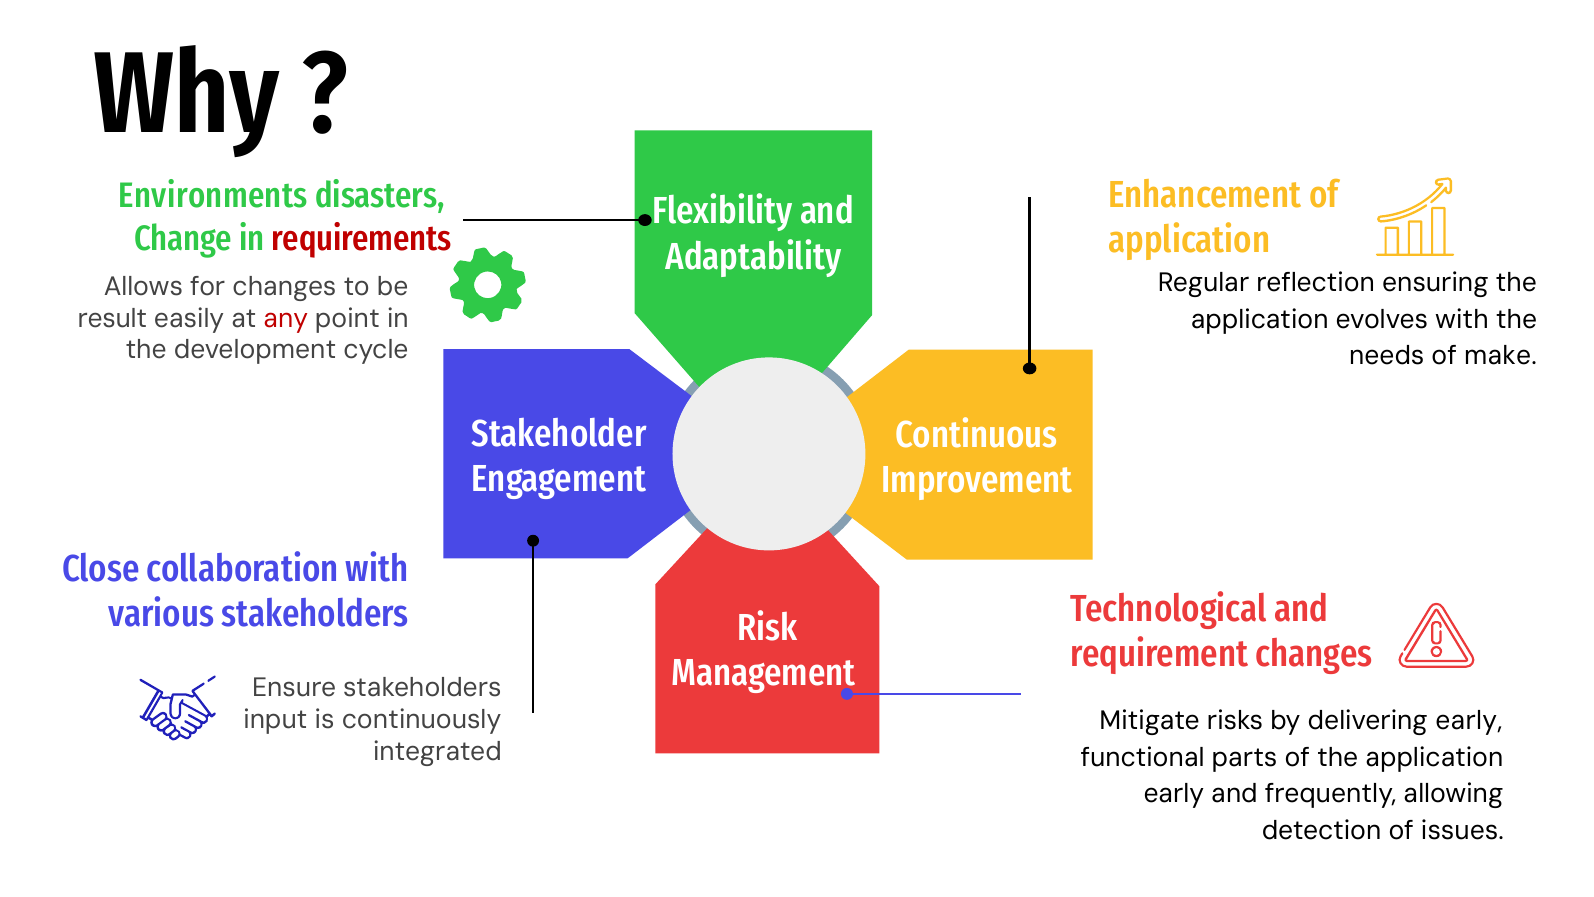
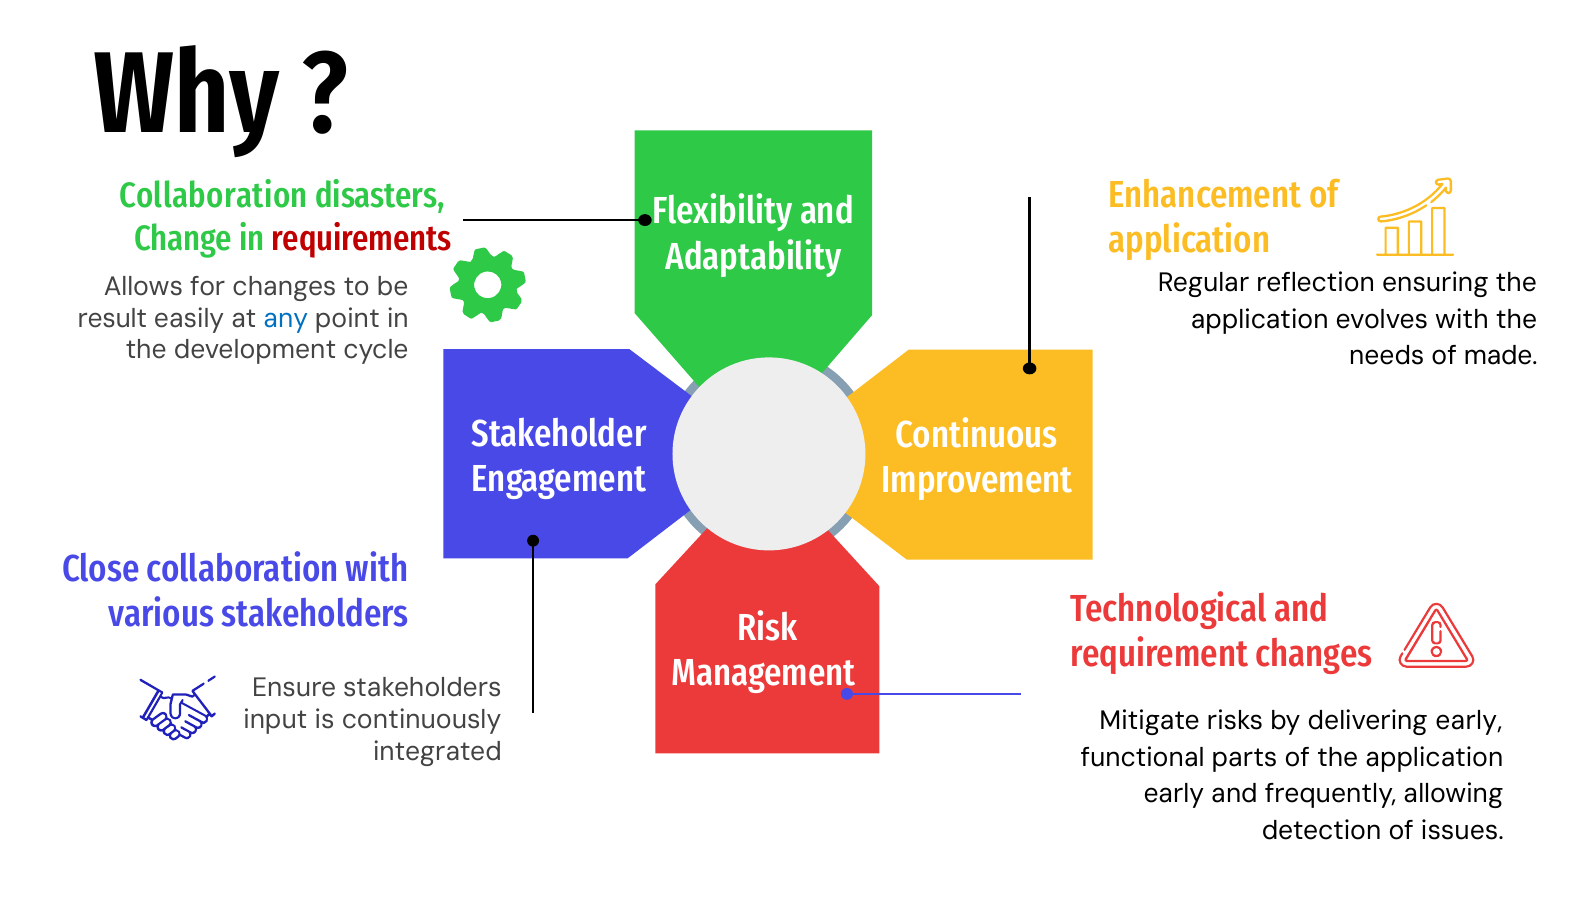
Environments at (213, 196): Environments -> Collaboration
any colour: red -> blue
make: make -> made
